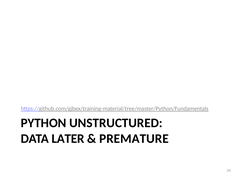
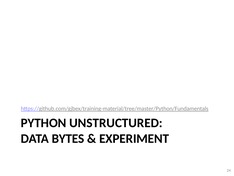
LATER: LATER -> BYTES
PREMATURE: PREMATURE -> EXPERIMENT
